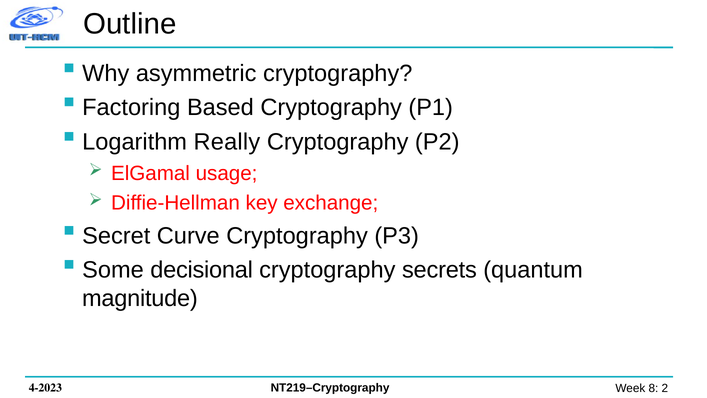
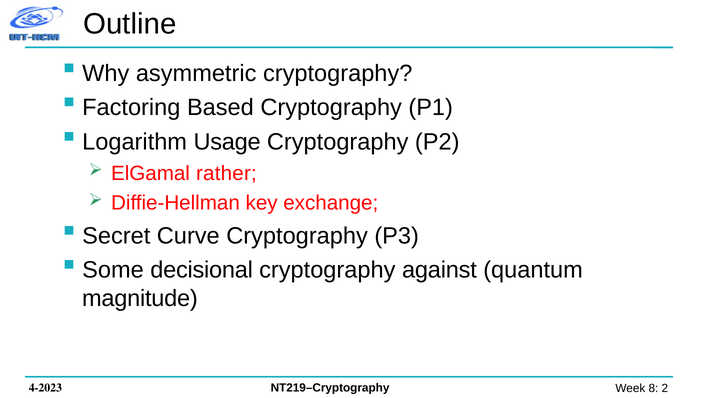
Really: Really -> Usage
usage: usage -> rather
secrets: secrets -> against
